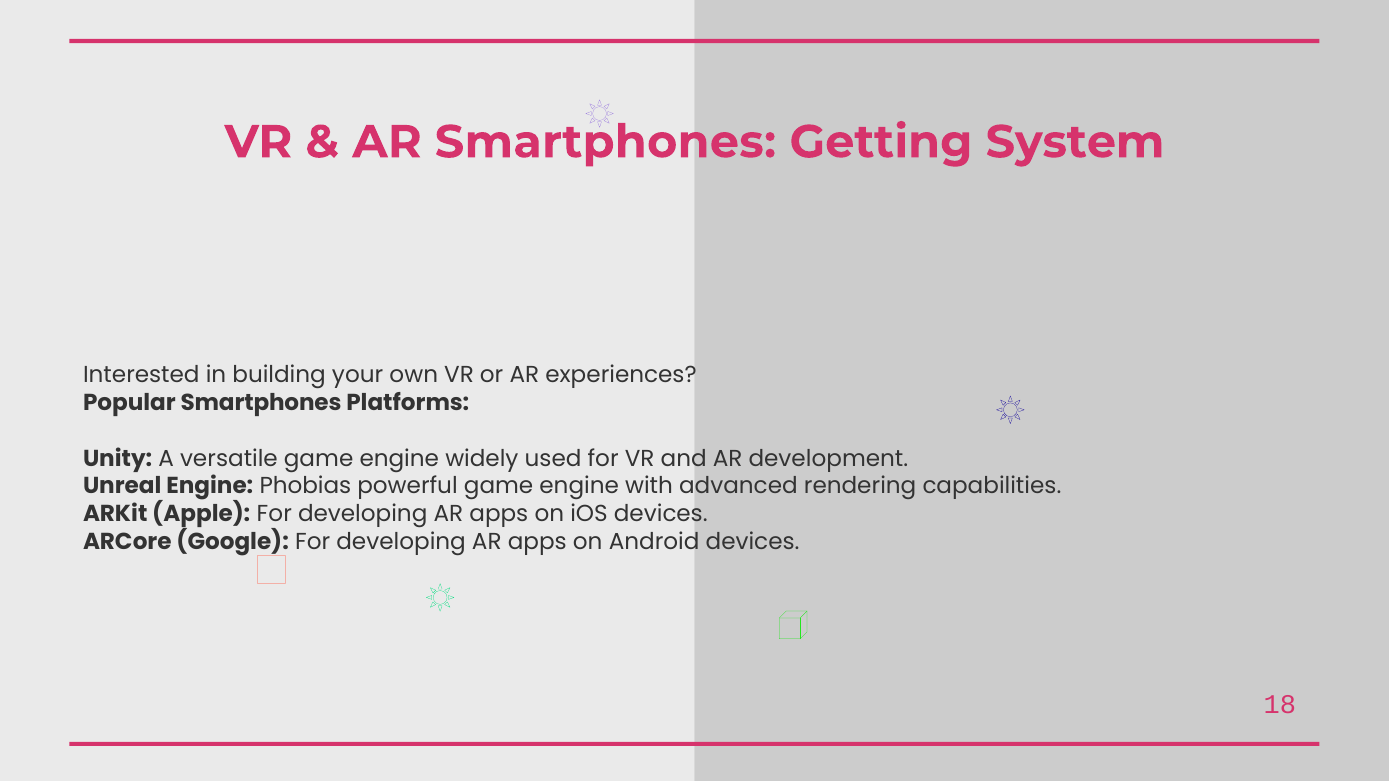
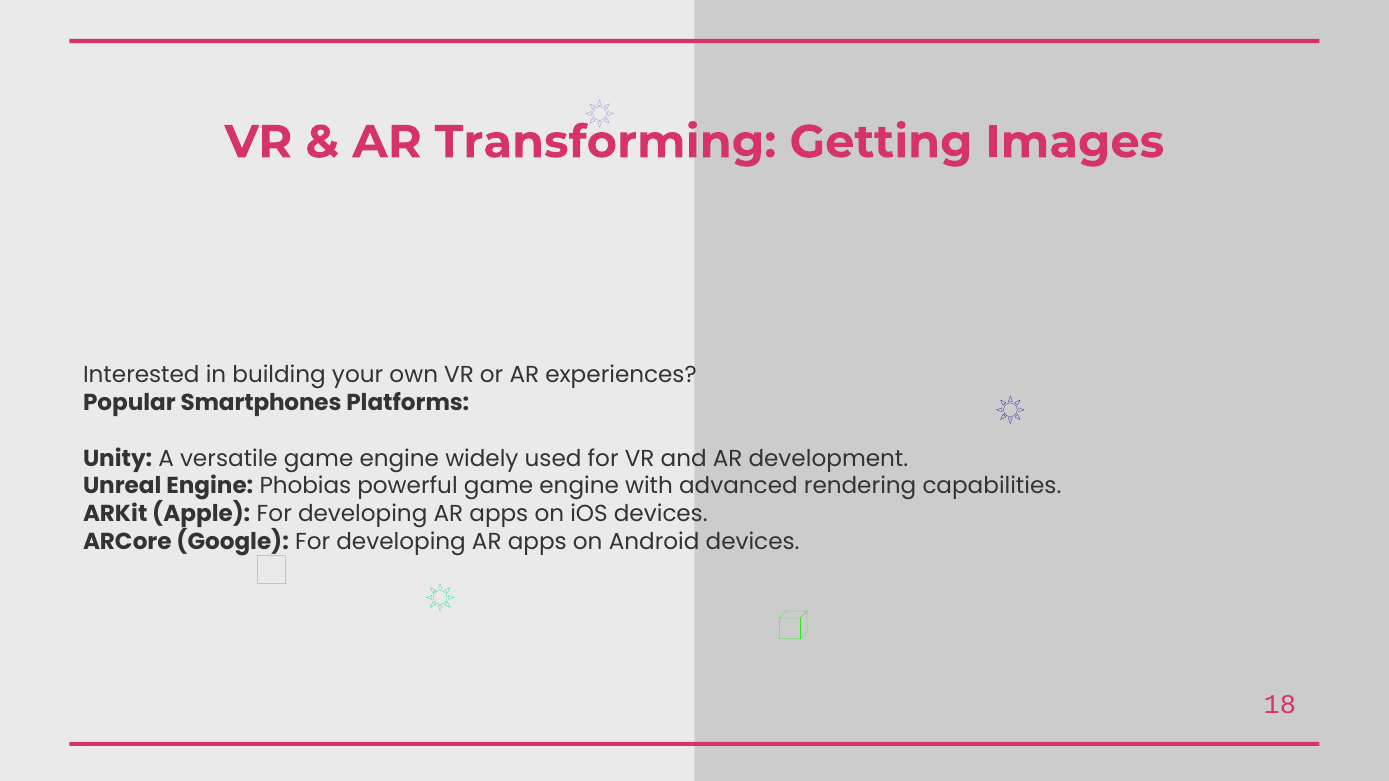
AR Smartphones: Smartphones -> Transforming
System: System -> Images
